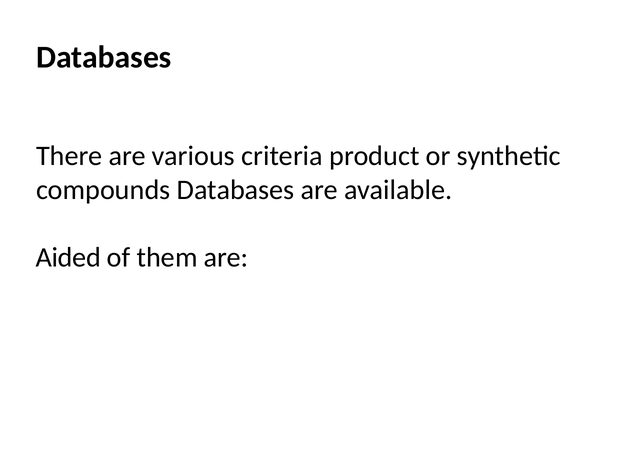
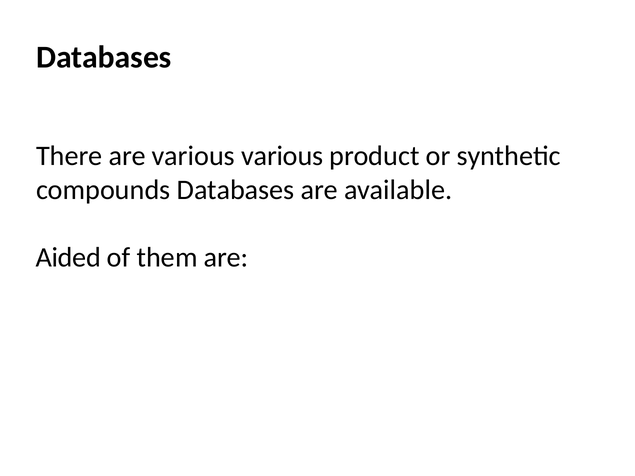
various criteria: criteria -> various
